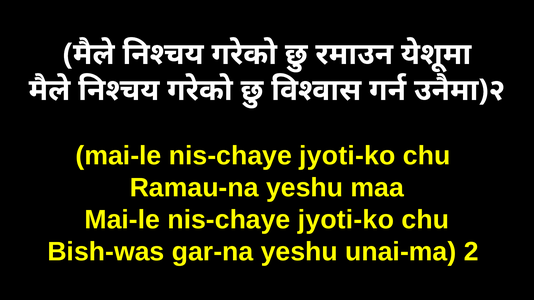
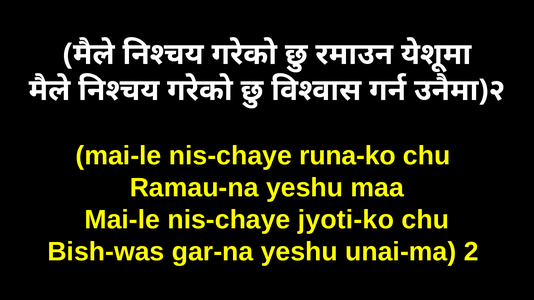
jyoti-ko at (347, 156): jyoti-ko -> runa-ko
